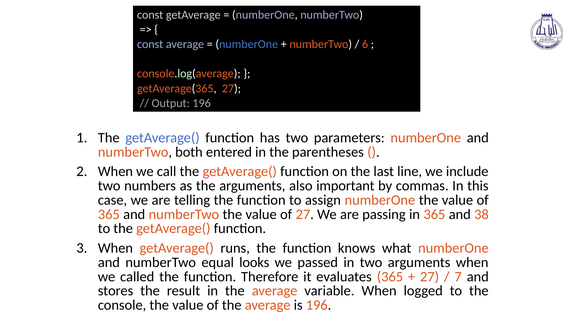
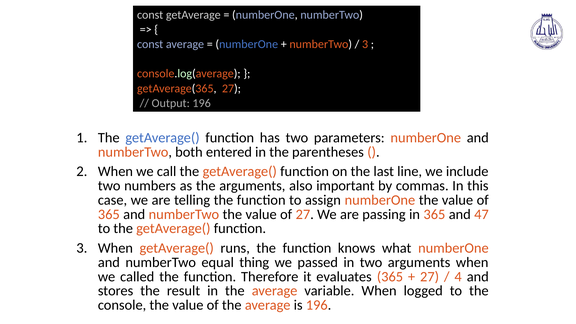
6 at (365, 44): 6 -> 3
38: 38 -> 47
looks: looks -> thing
7: 7 -> 4
